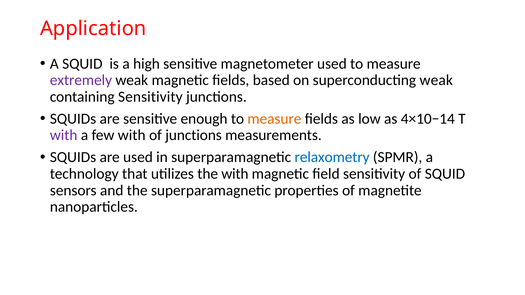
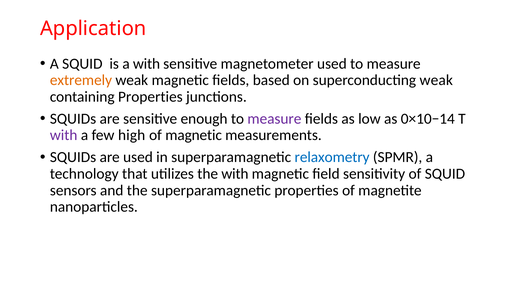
a high: high -> with
extremely colour: purple -> orange
containing Sensitivity: Sensitivity -> Properties
measure at (274, 119) colour: orange -> purple
4×10−14: 4×10−14 -> 0×10−14
few with: with -> high
of junctions: junctions -> magnetic
